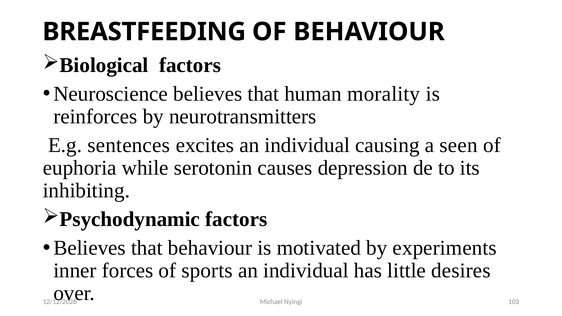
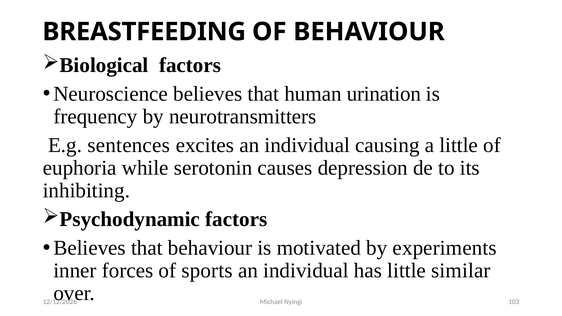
morality: morality -> urination
reinforces: reinforces -> frequency
a seen: seen -> little
desires: desires -> similar
